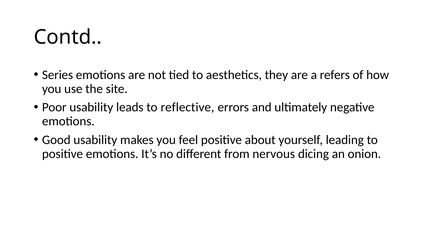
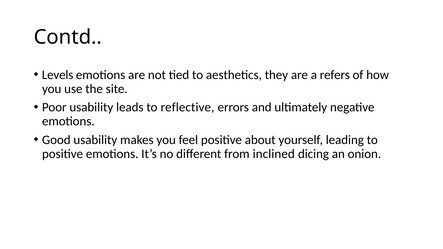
Series: Series -> Levels
nervous: nervous -> inclined
